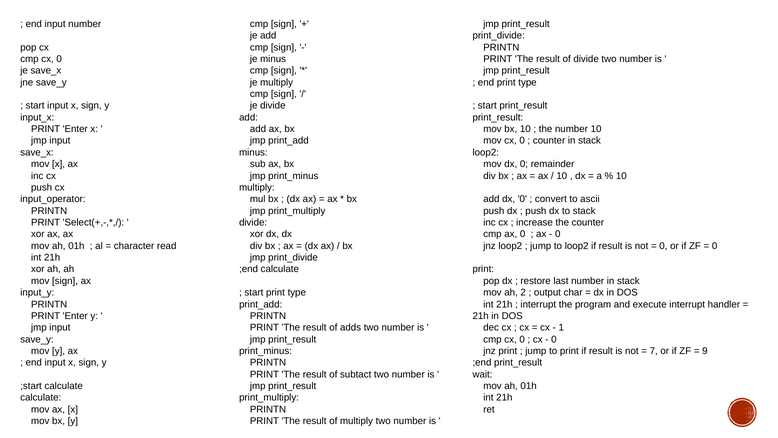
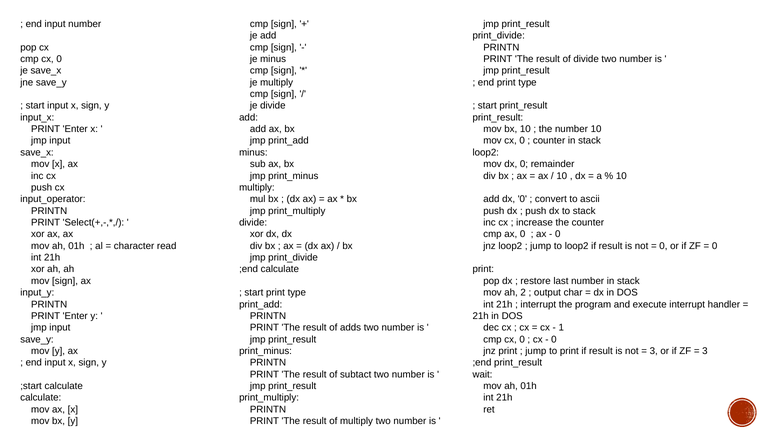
7 at (654, 351): 7 -> 3
9 at (705, 351): 9 -> 3
